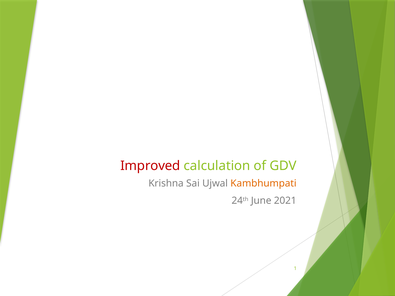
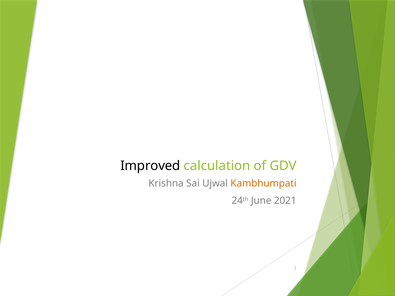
Improved colour: red -> black
